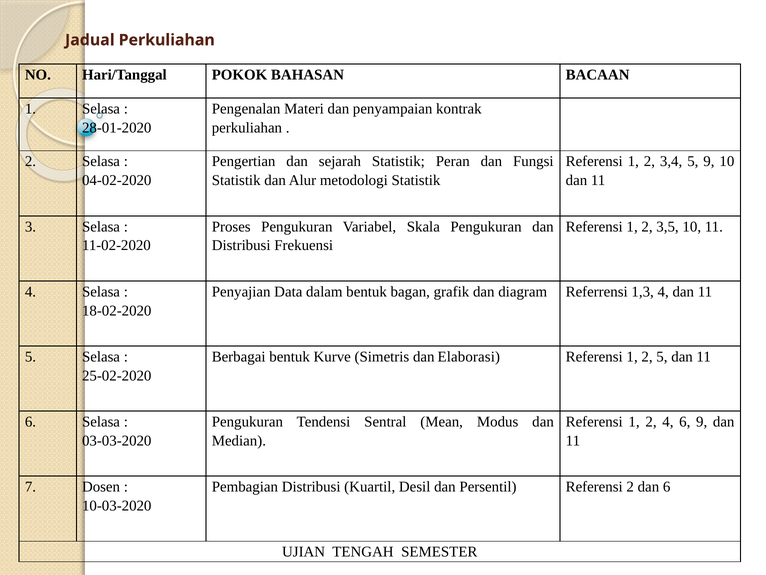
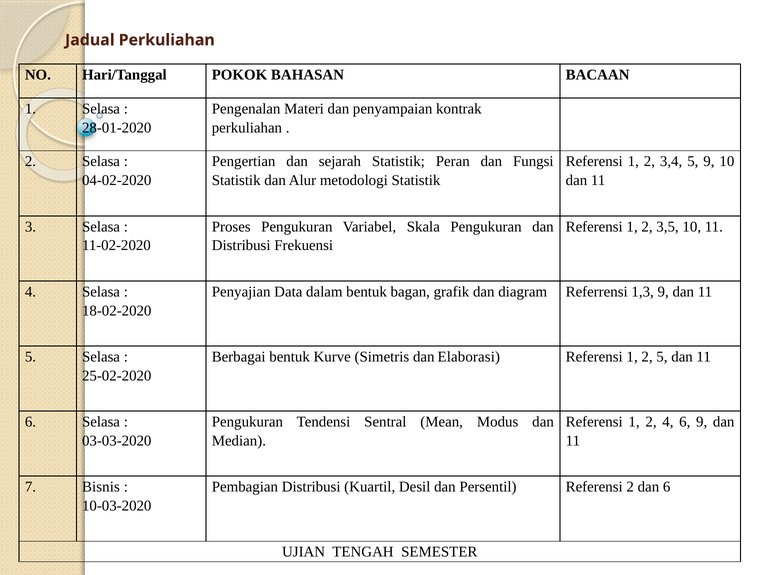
1,3 4: 4 -> 9
Dosen: Dosen -> Bisnis
